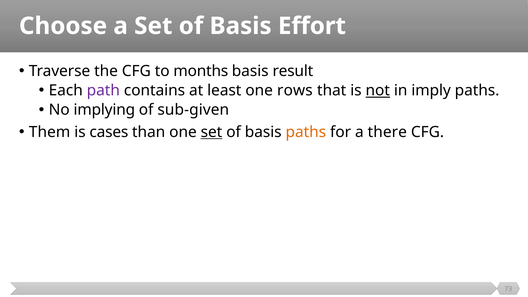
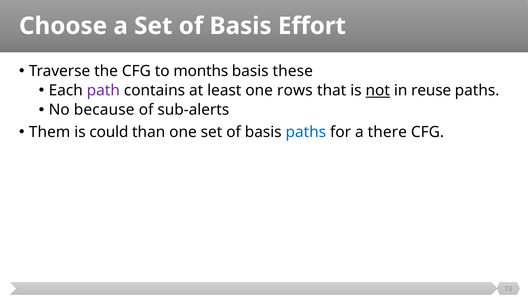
result: result -> these
imply: imply -> reuse
implying: implying -> because
sub-given: sub-given -> sub-alerts
cases: cases -> could
set at (211, 132) underline: present -> none
paths at (306, 132) colour: orange -> blue
